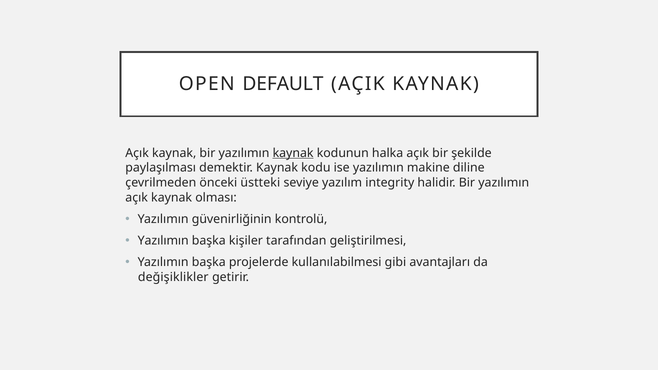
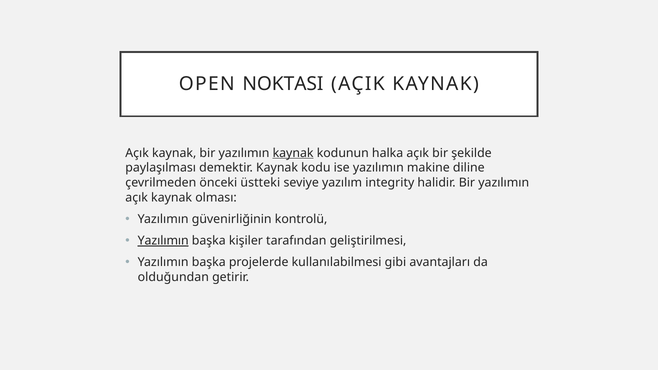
DEFAULT: DEFAULT -> NOKTASI
Yazılımın at (163, 241) underline: none -> present
değişiklikler: değişiklikler -> olduğundan
